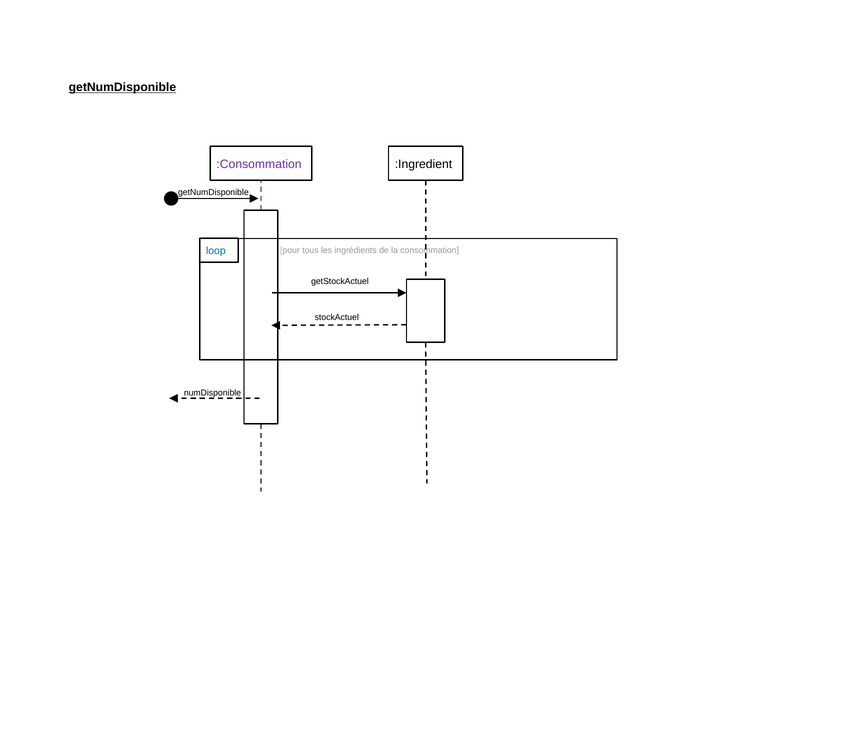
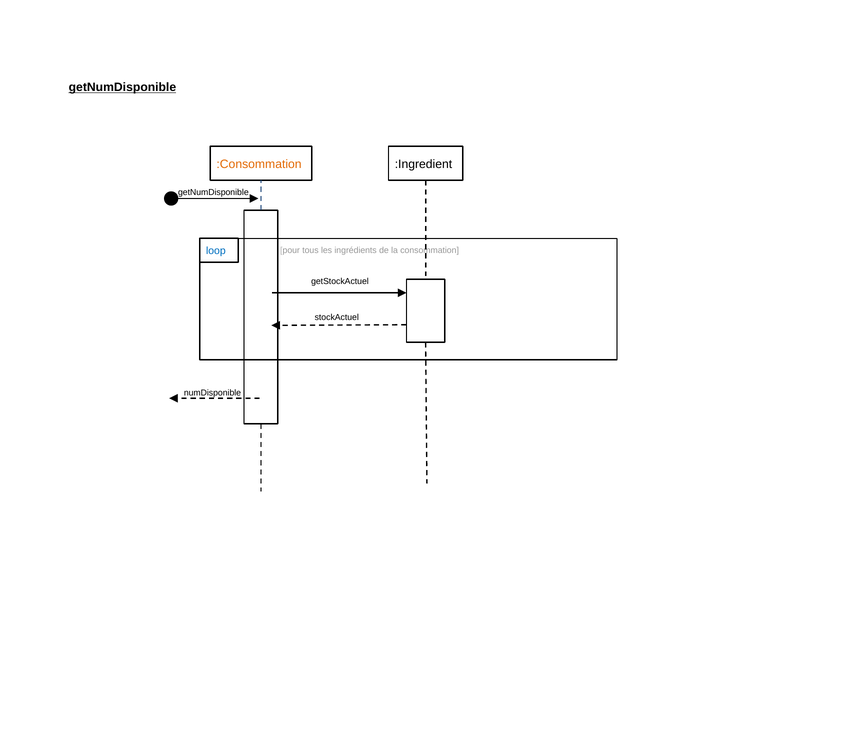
:Consommation colour: purple -> orange
